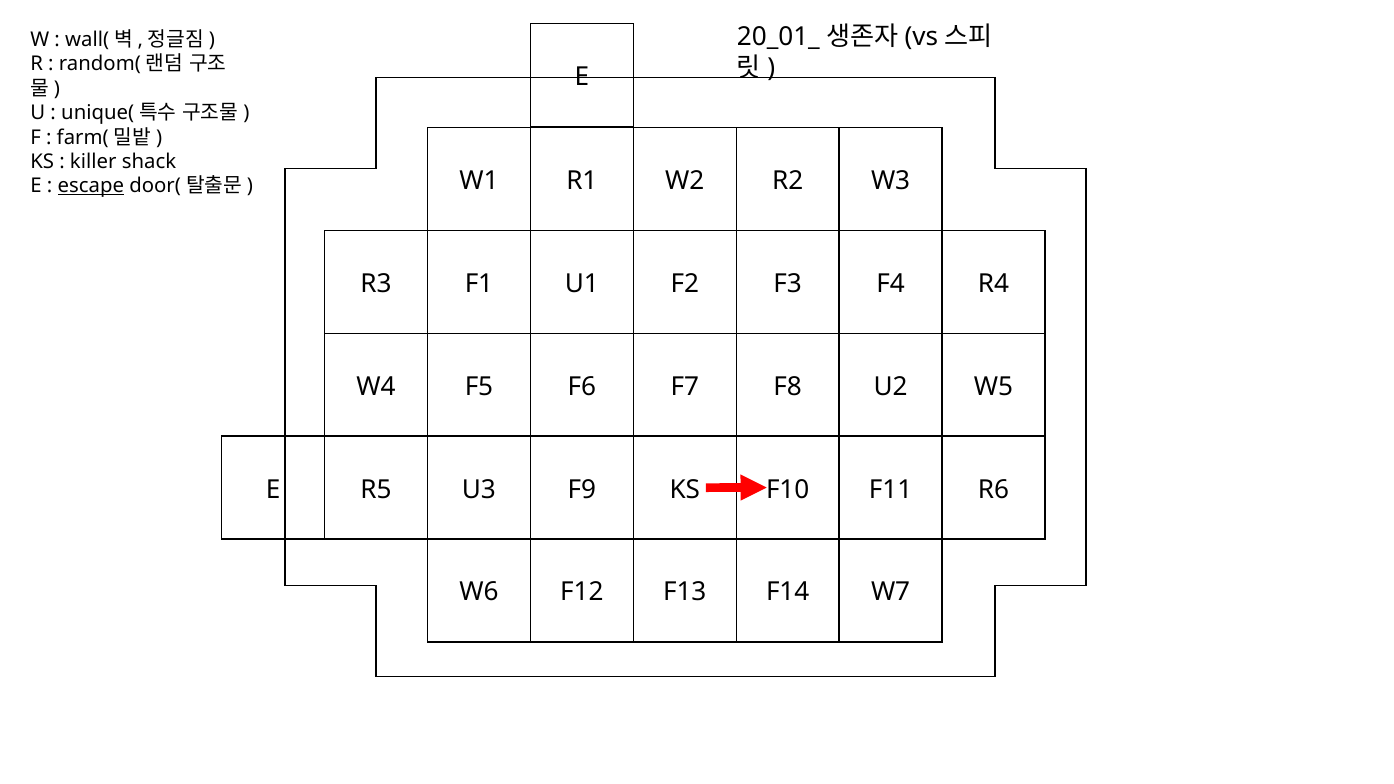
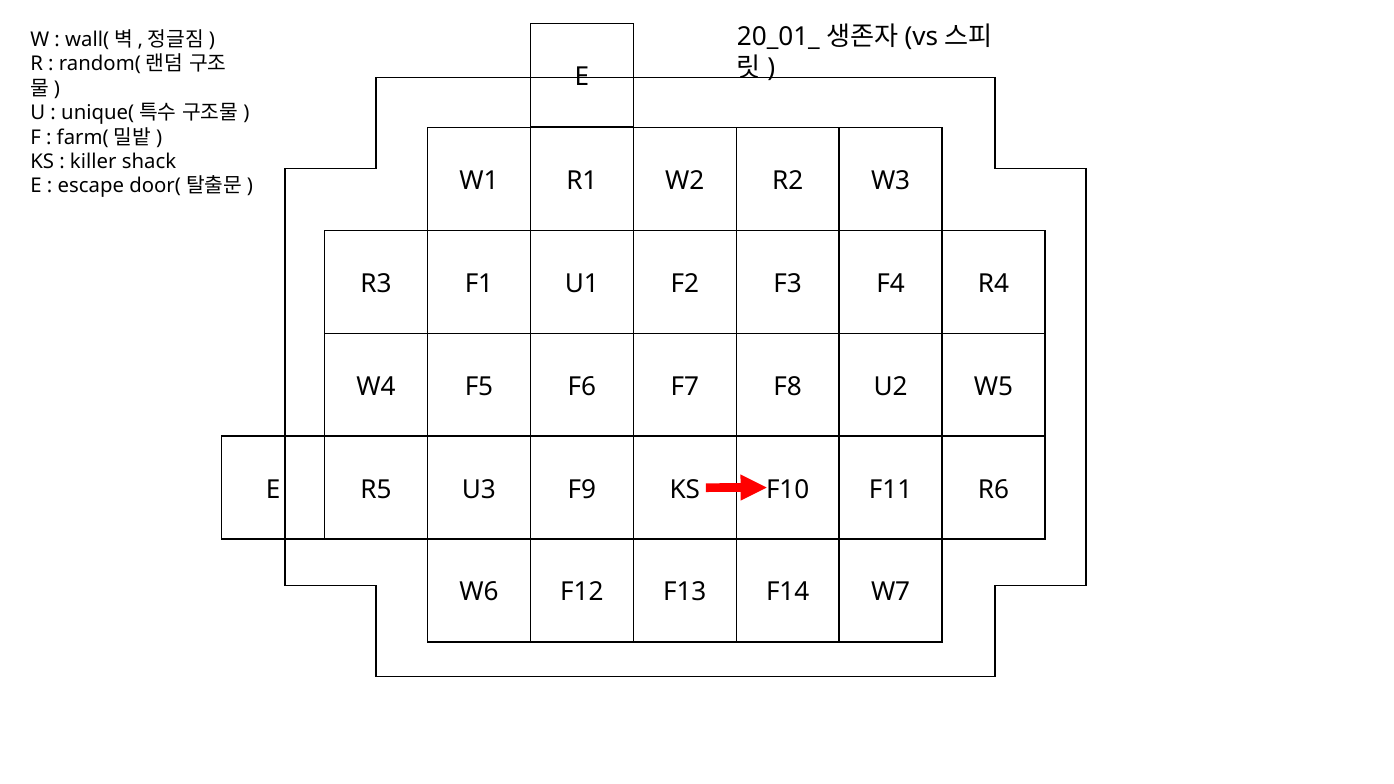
escape underline: present -> none
